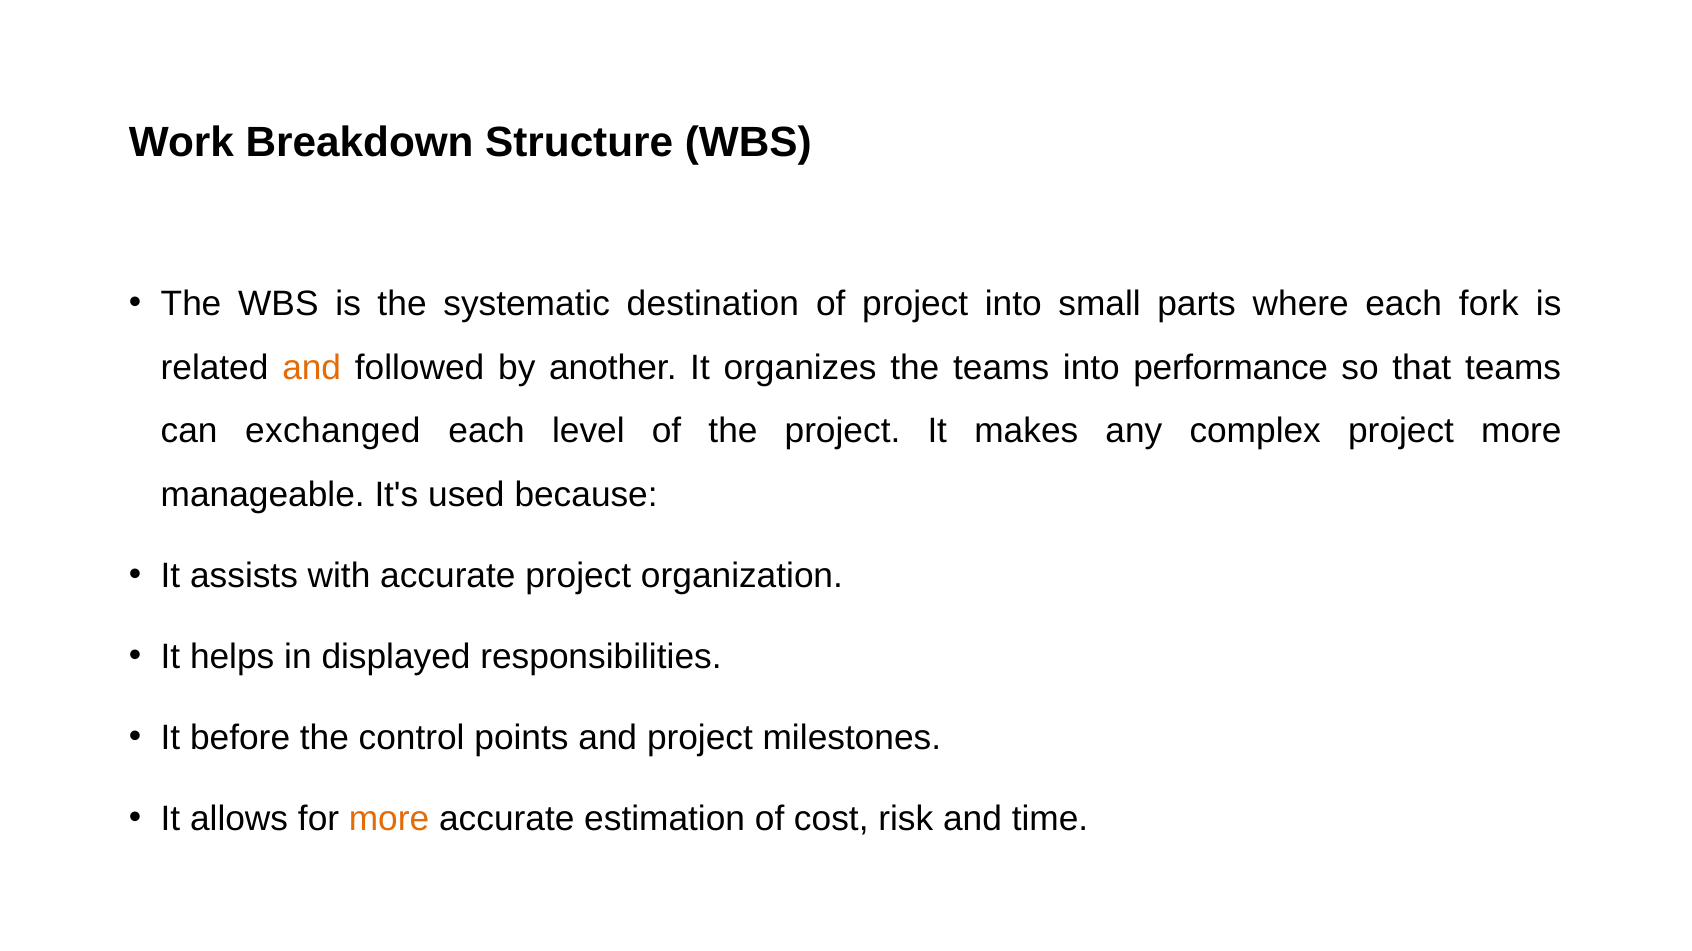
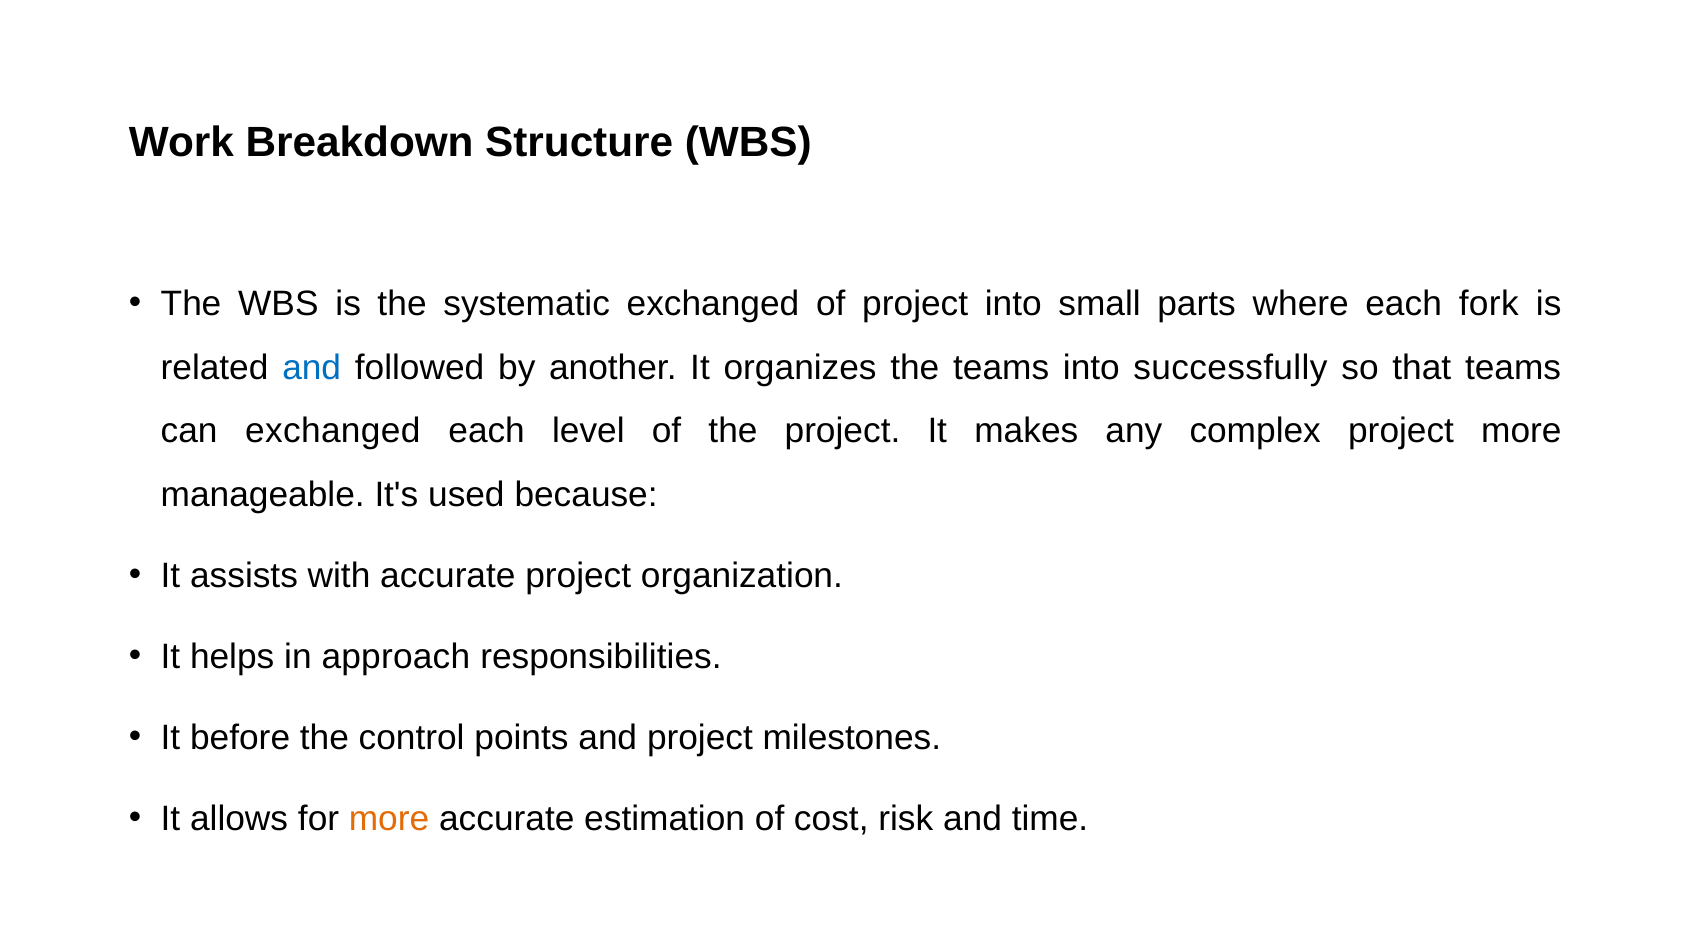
systematic destination: destination -> exchanged
and at (312, 368) colour: orange -> blue
performance: performance -> successfully
displayed: displayed -> approach
